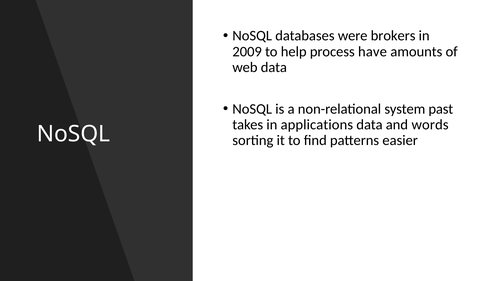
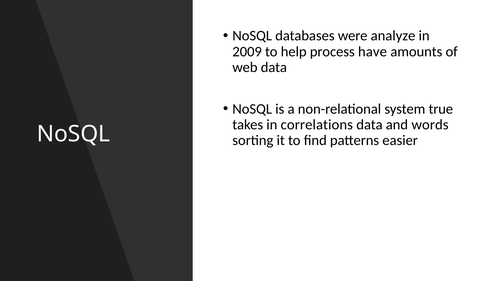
brokers: brokers -> analyze
past: past -> true
applications: applications -> correlations
